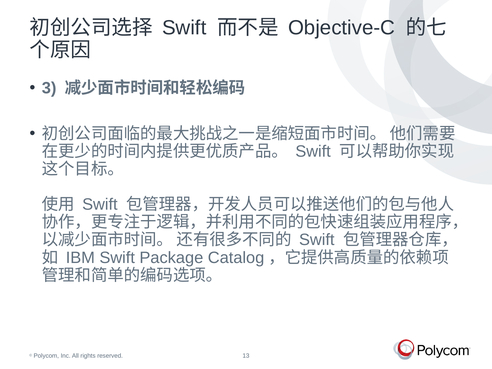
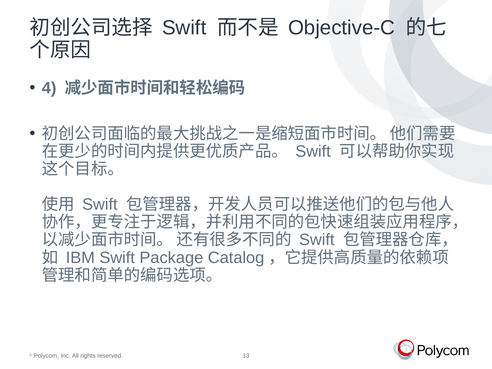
3: 3 -> 4
